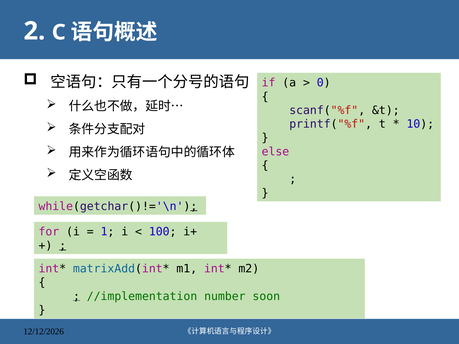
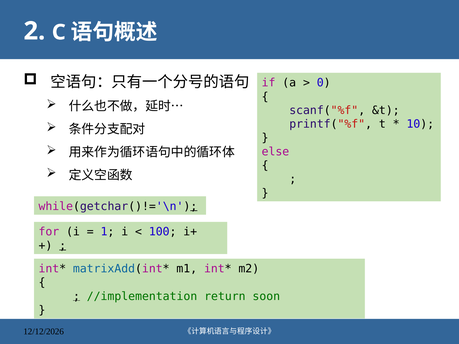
number: number -> return
